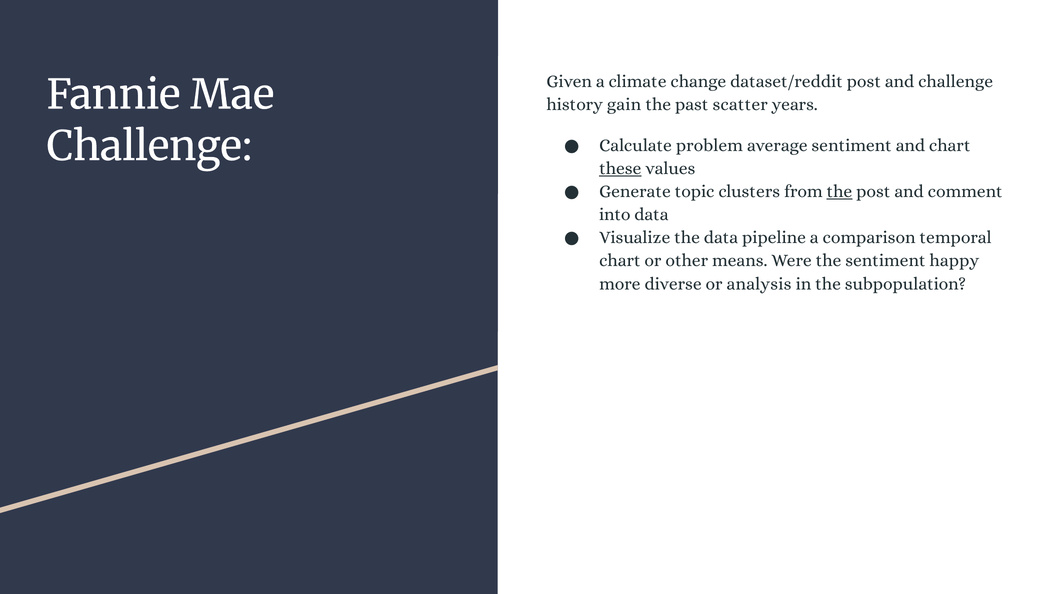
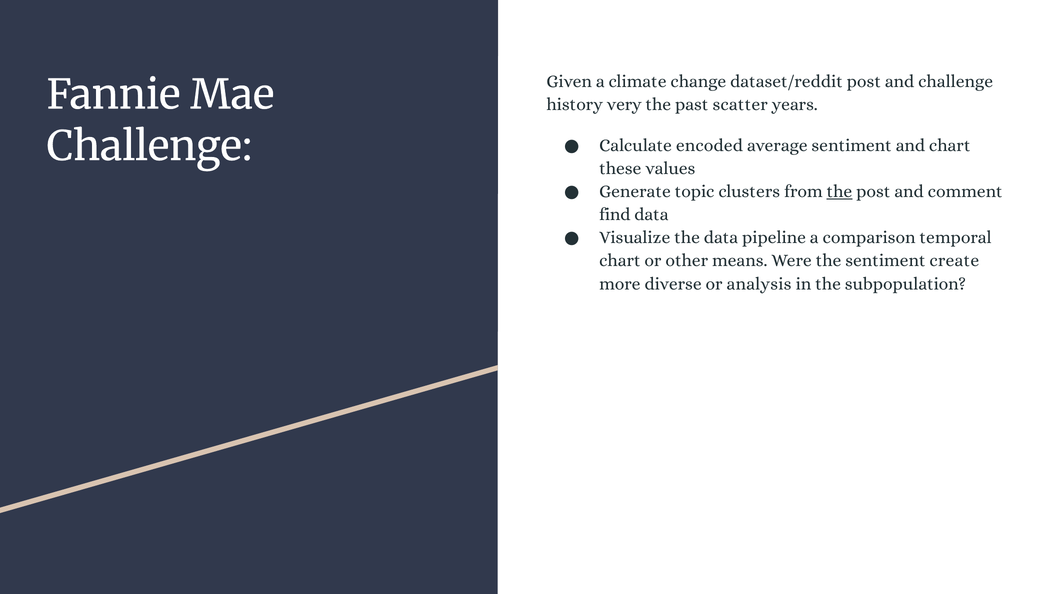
gain: gain -> very
problem: problem -> encoded
these underline: present -> none
into: into -> find
happy: happy -> create
